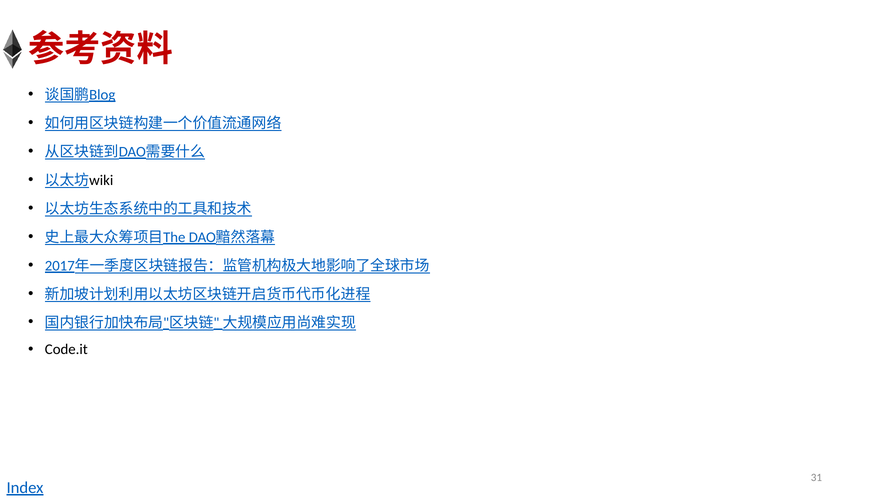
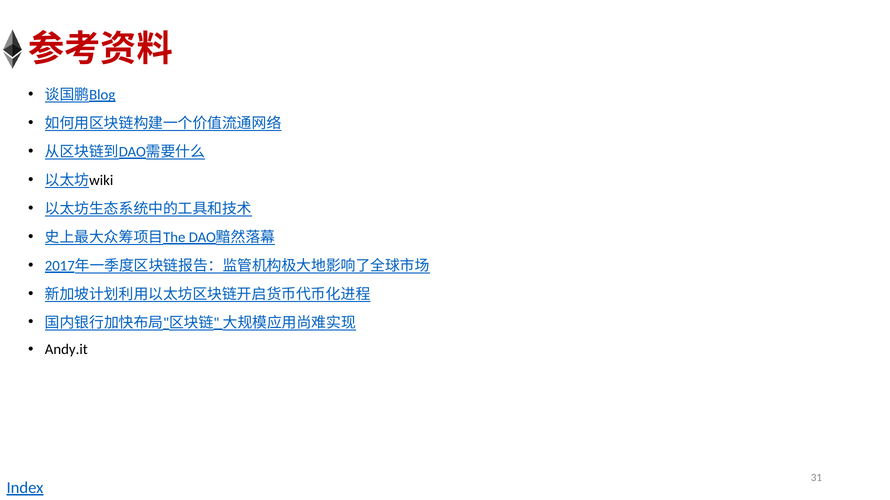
Code.it: Code.it -> Andy.it
